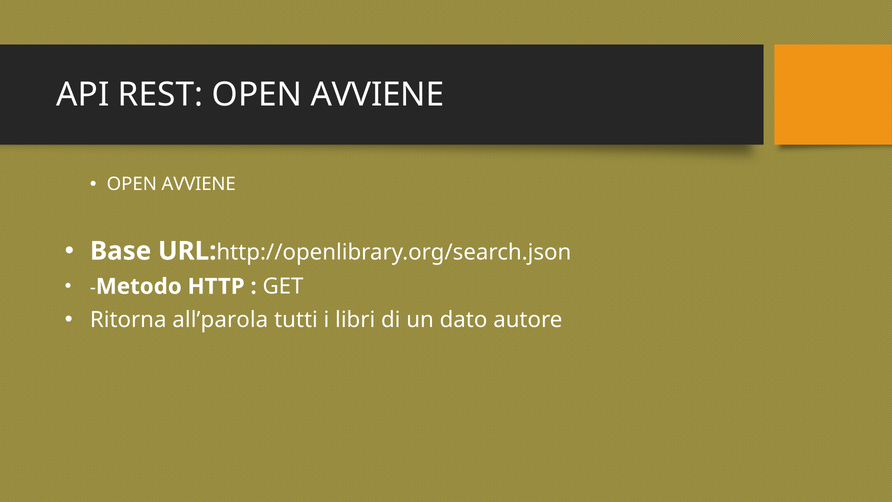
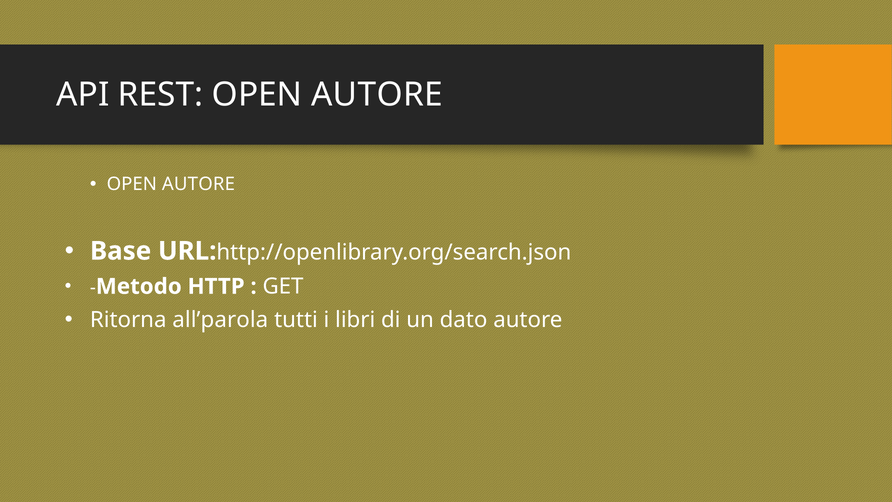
REST OPEN AVVIENE: AVVIENE -> AUTORE
AVVIENE at (199, 184): AVVIENE -> AUTORE
